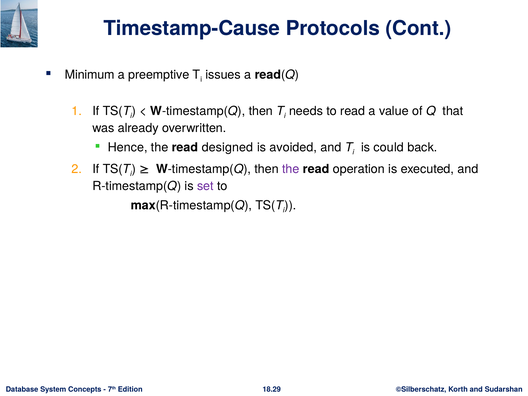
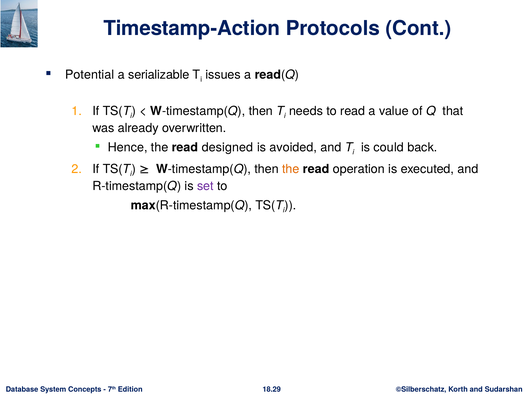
Timestamp-Cause: Timestamp-Cause -> Timestamp-Action
Minimum: Minimum -> Potential
preemptive: preemptive -> serializable
the at (291, 169) colour: purple -> orange
